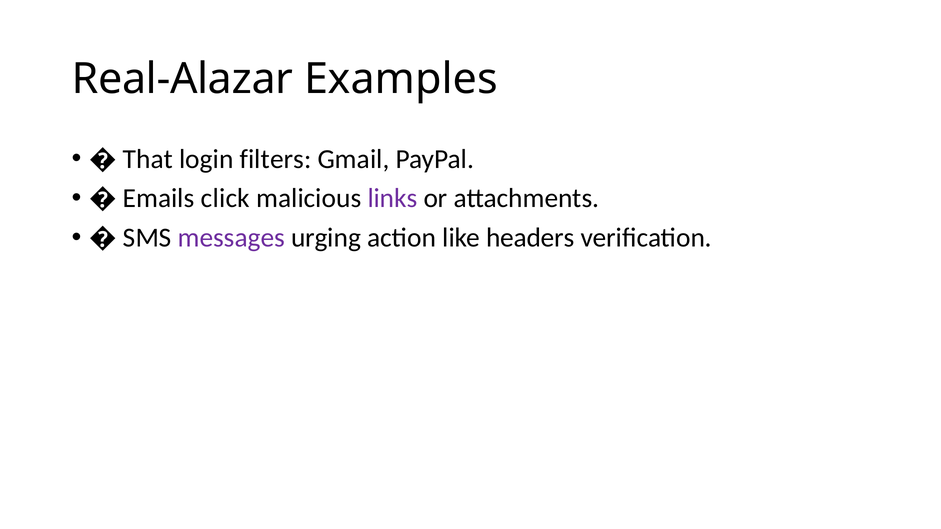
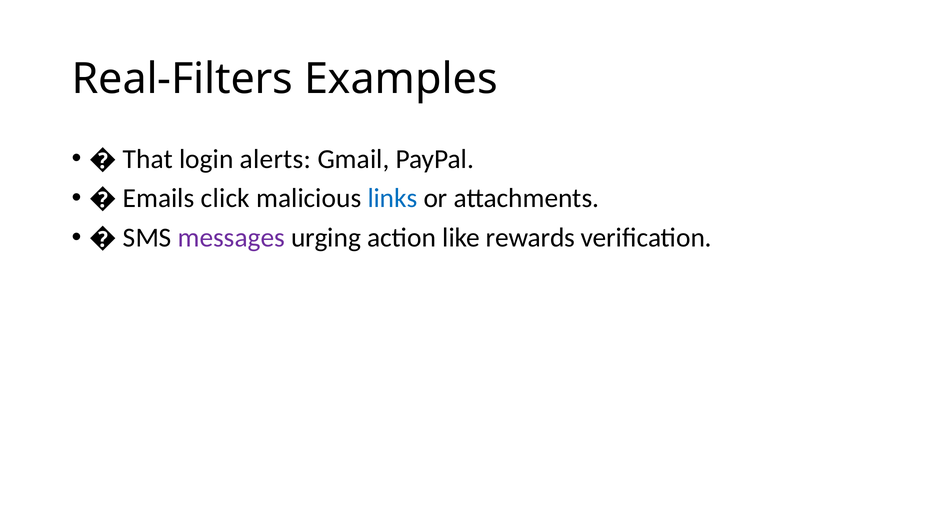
Real-Alazar: Real-Alazar -> Real-Filters
filters: filters -> alerts
links colour: purple -> blue
headers: headers -> rewards
